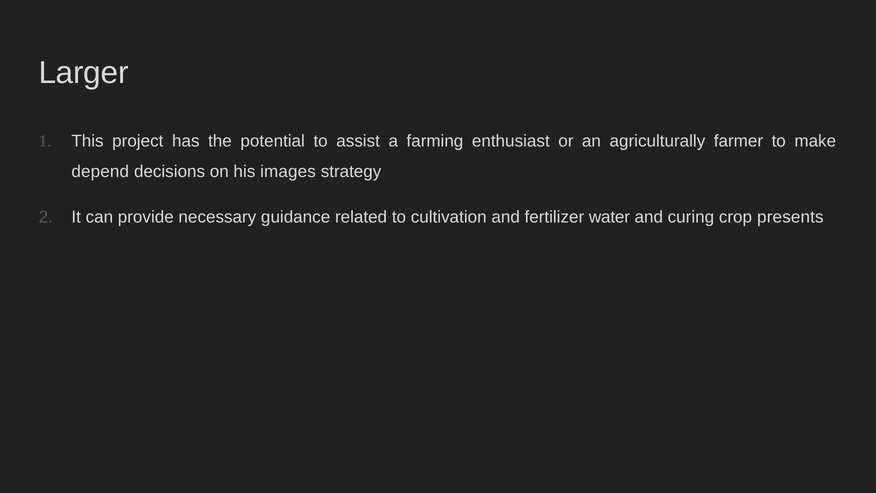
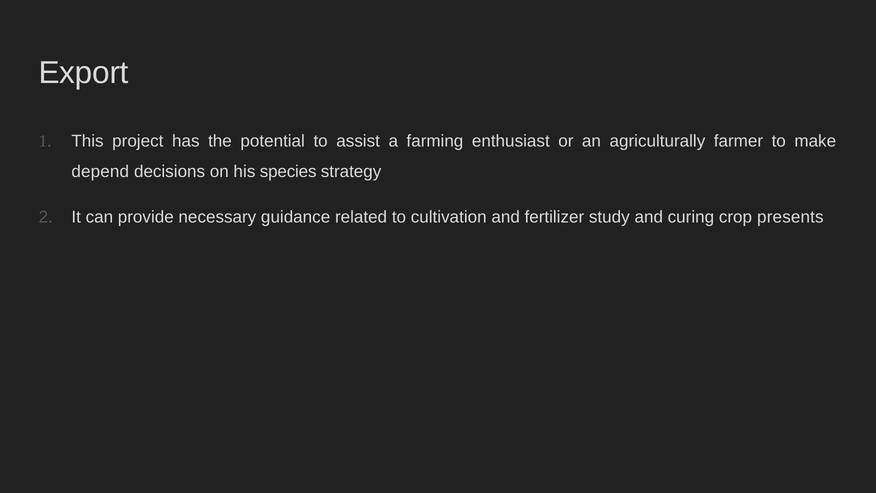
Larger: Larger -> Export
images: images -> species
water: water -> study
